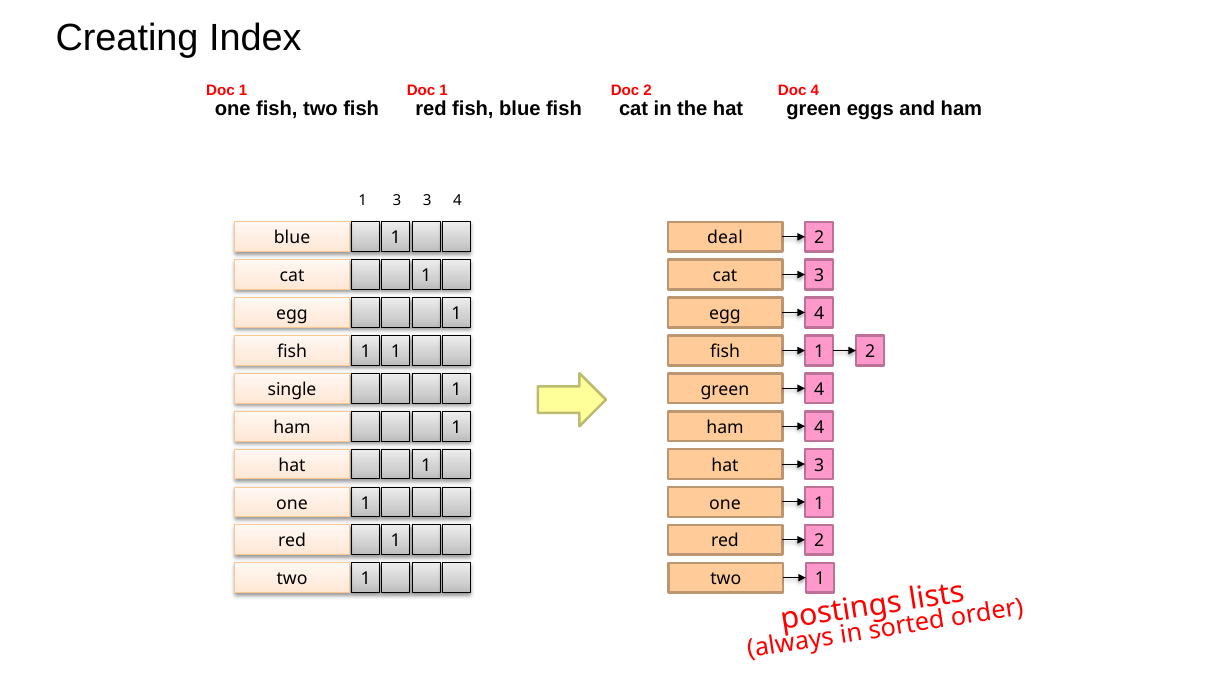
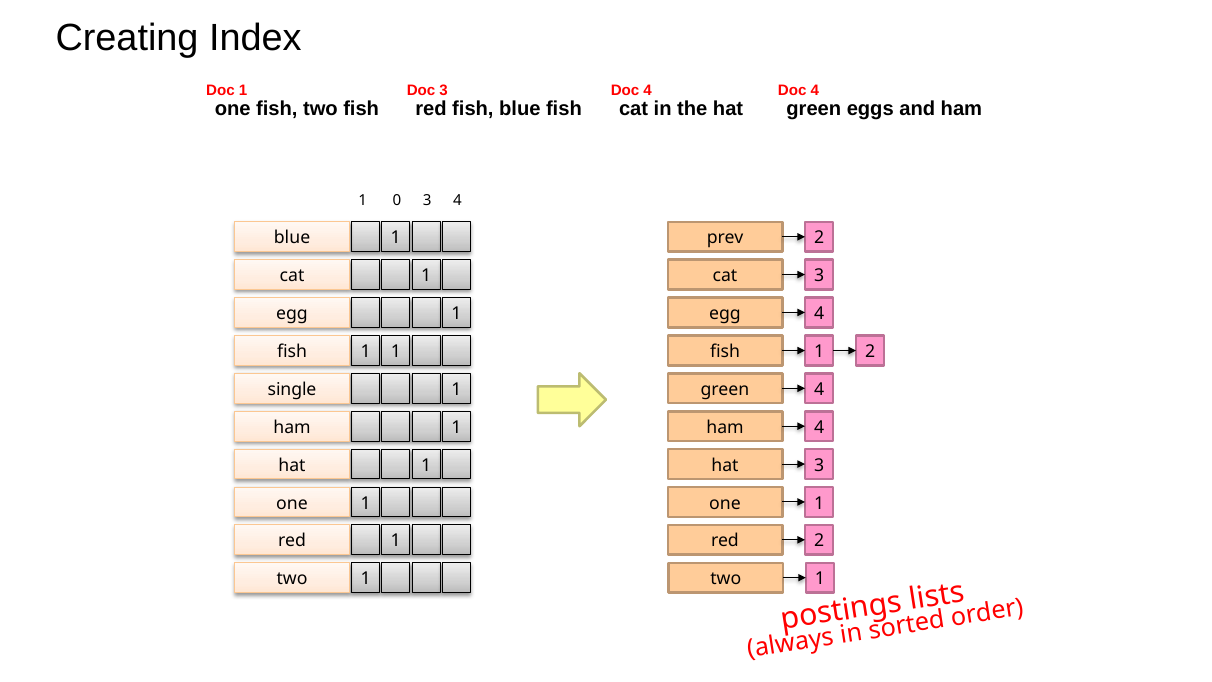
1 at (444, 90): 1 -> 3
2 at (648, 90): 2 -> 4
1 3: 3 -> 0
deal: deal -> prev
